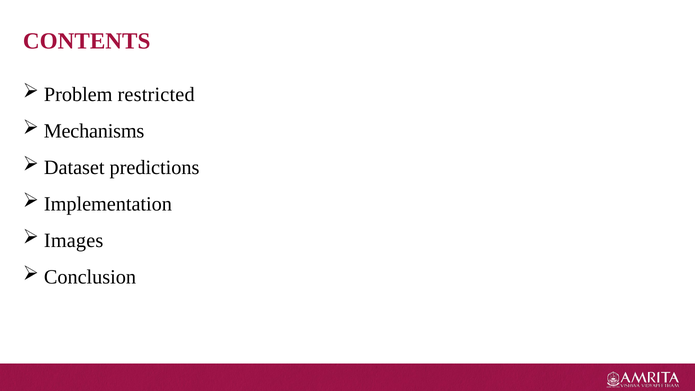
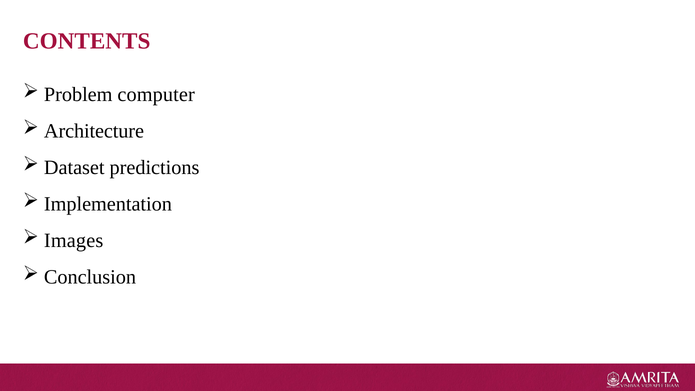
restricted: restricted -> computer
Mechanisms: Mechanisms -> Architecture
